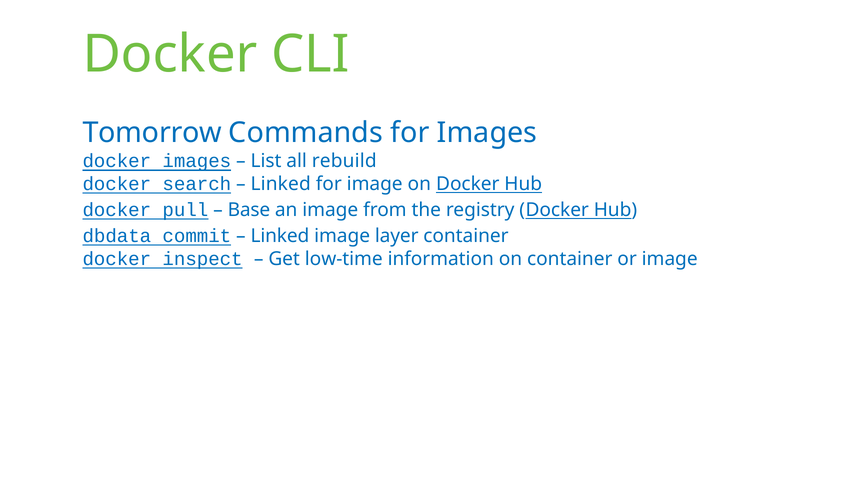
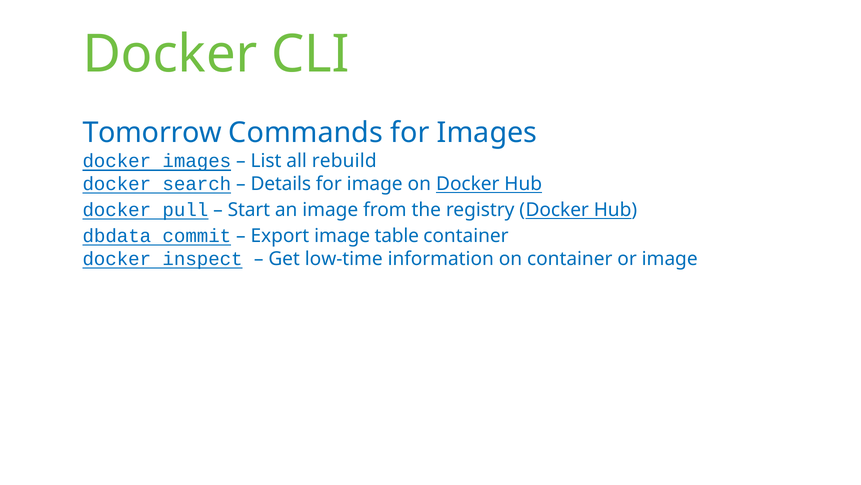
Linked at (281, 184): Linked -> Details
Base: Base -> Start
Linked at (280, 235): Linked -> Export
layer: layer -> table
